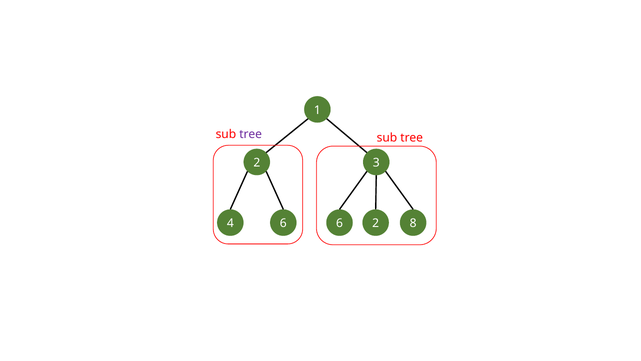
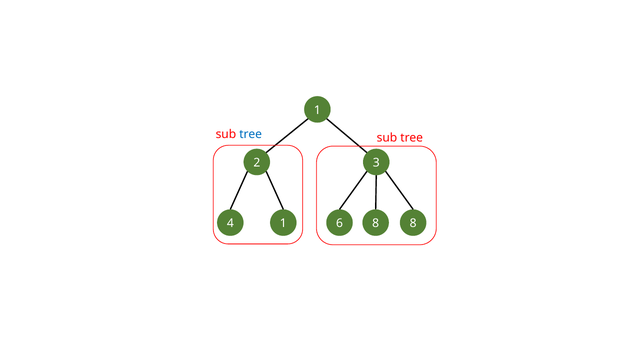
tree at (251, 134) colour: purple -> blue
4 6: 6 -> 1
6 2: 2 -> 8
